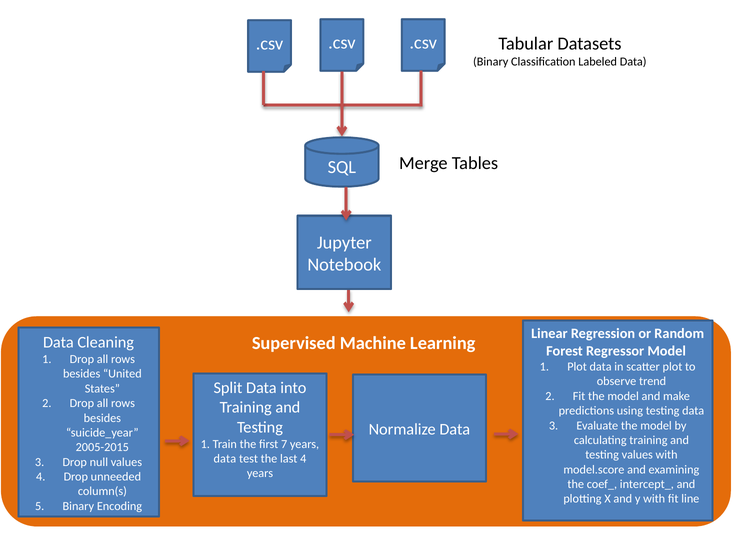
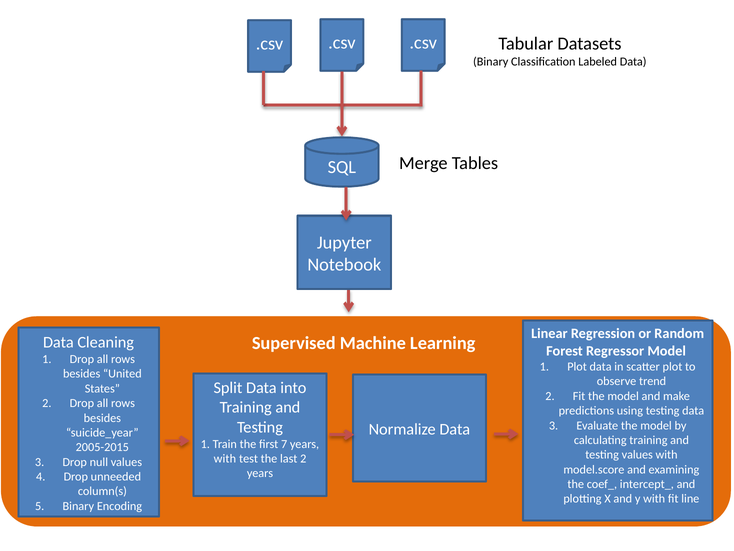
data at (225, 458): data -> with
last 4: 4 -> 2
